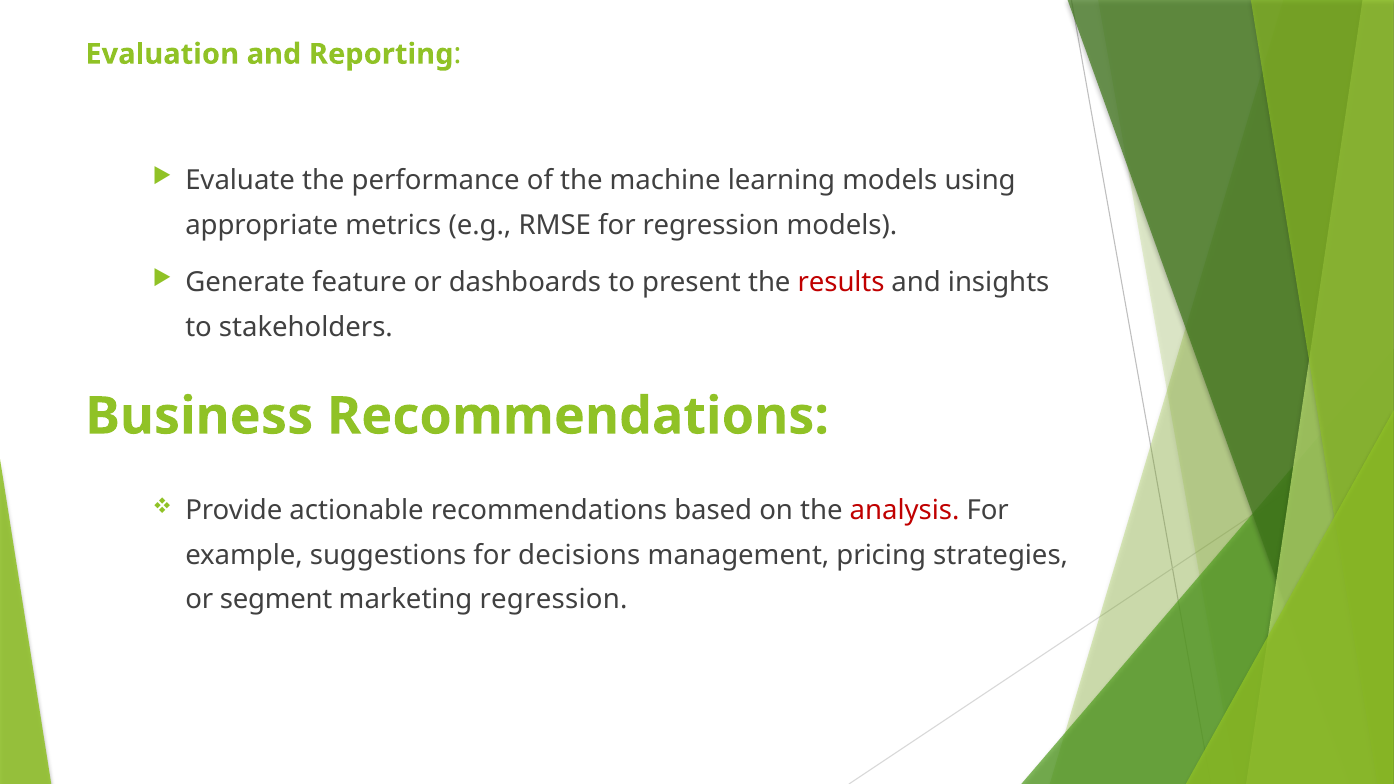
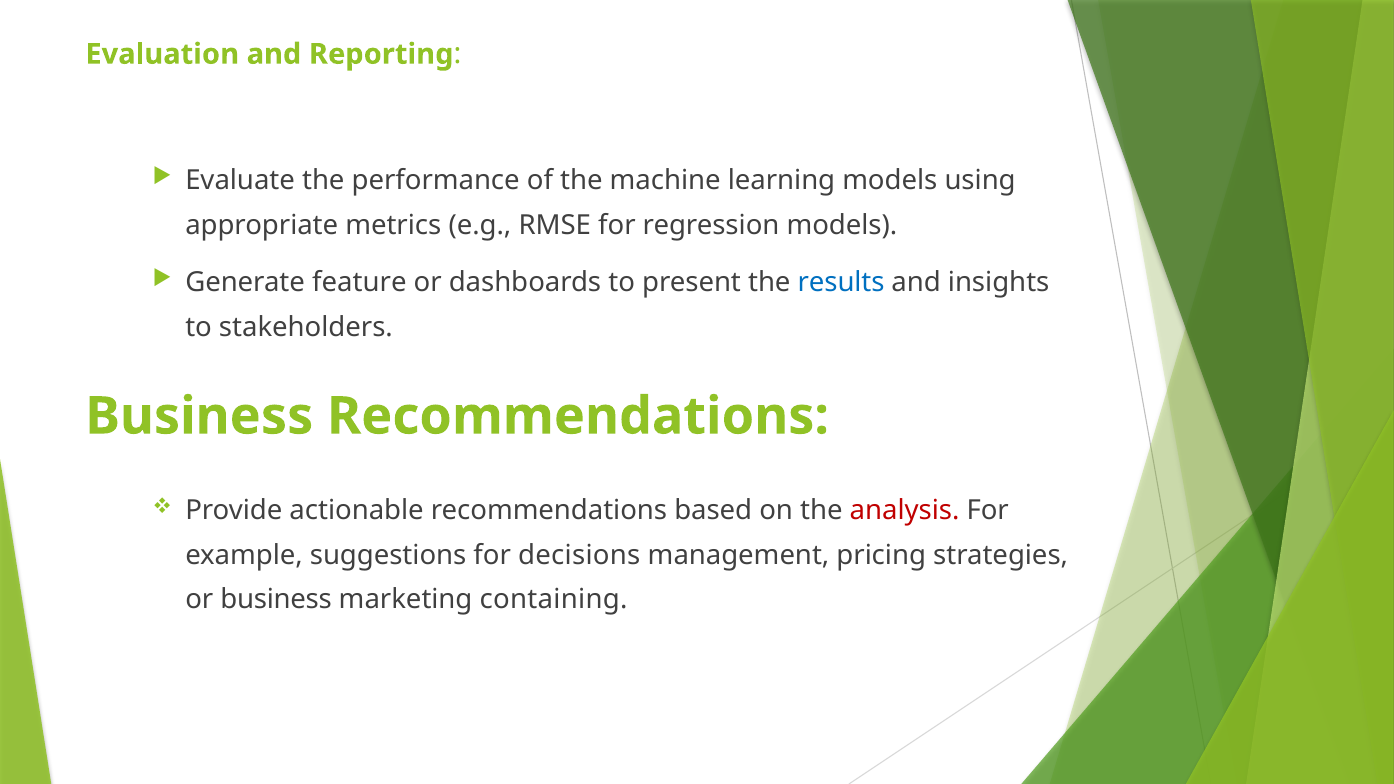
results colour: red -> blue
or segment: segment -> business
marketing regression: regression -> containing
